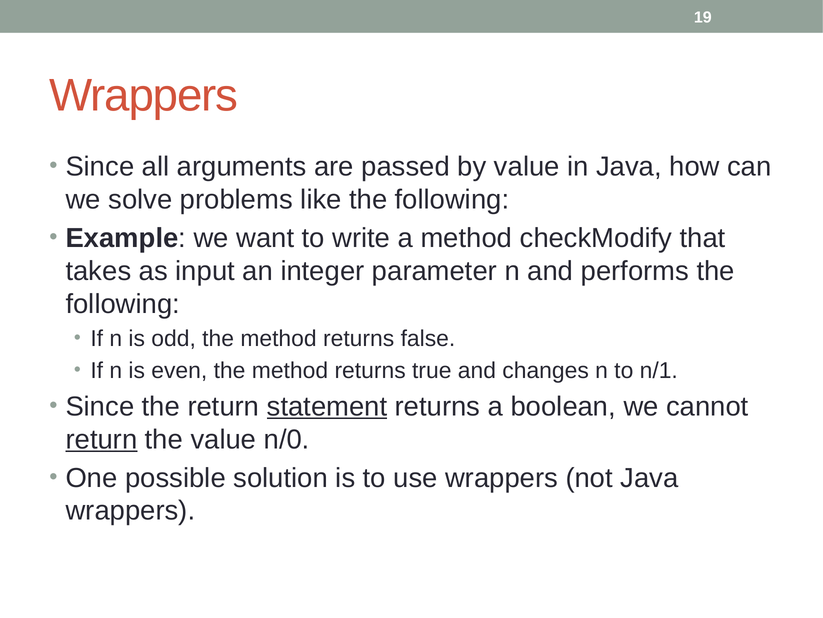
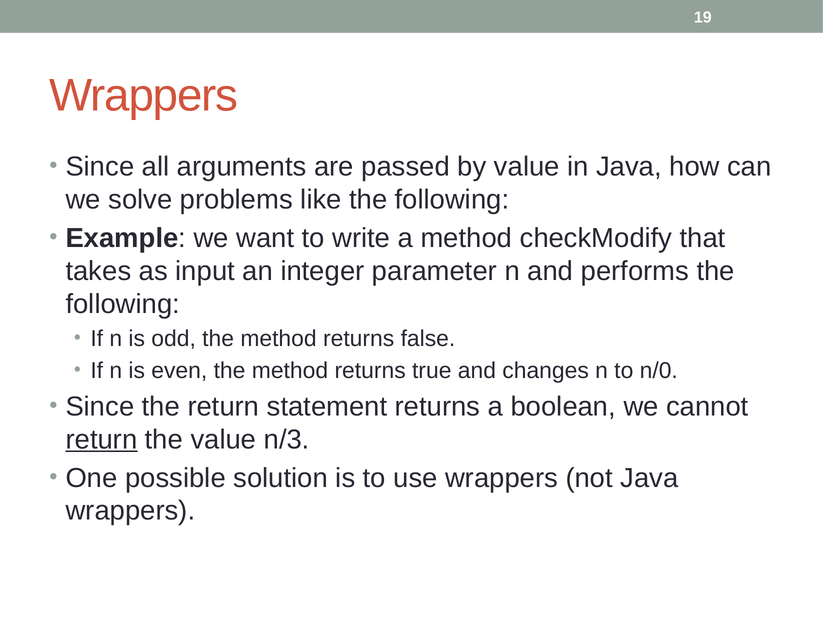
n/1: n/1 -> n/0
statement underline: present -> none
n/0: n/0 -> n/3
